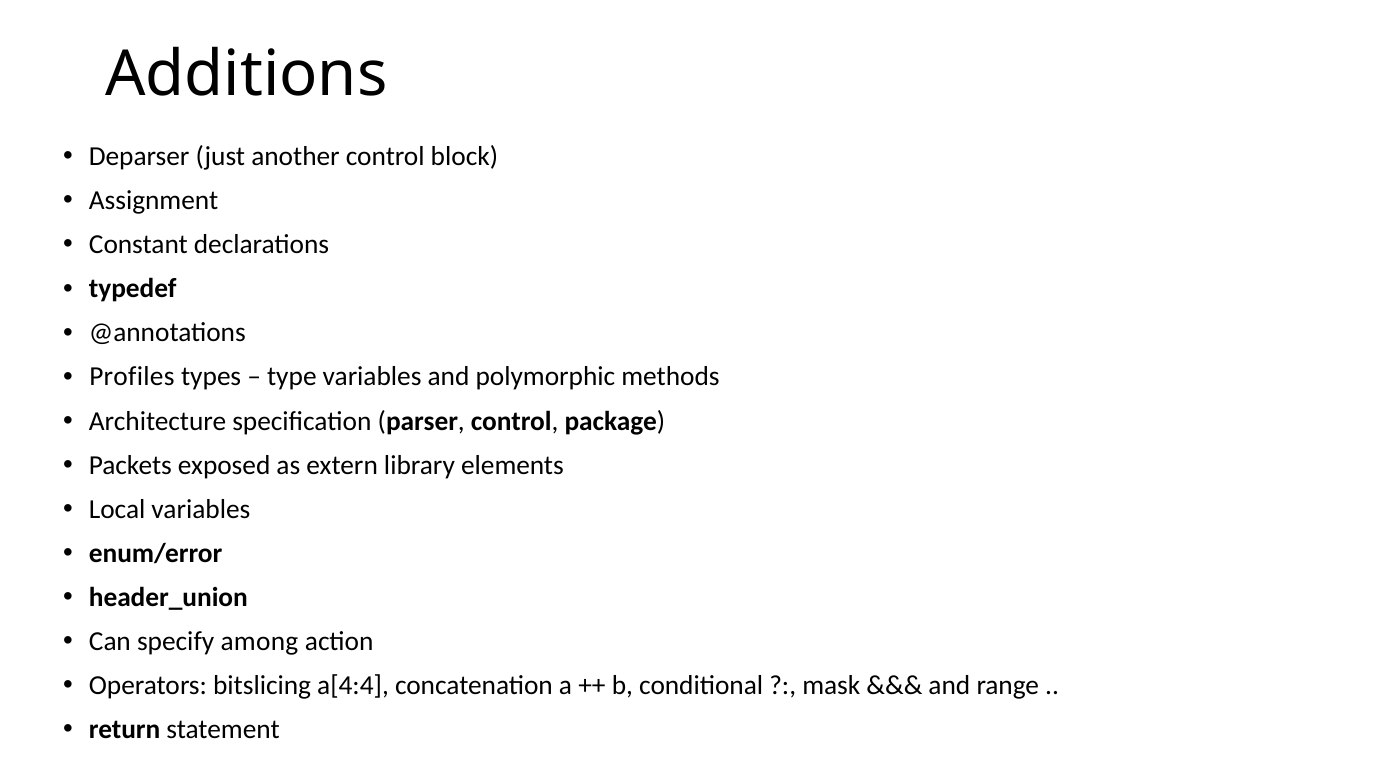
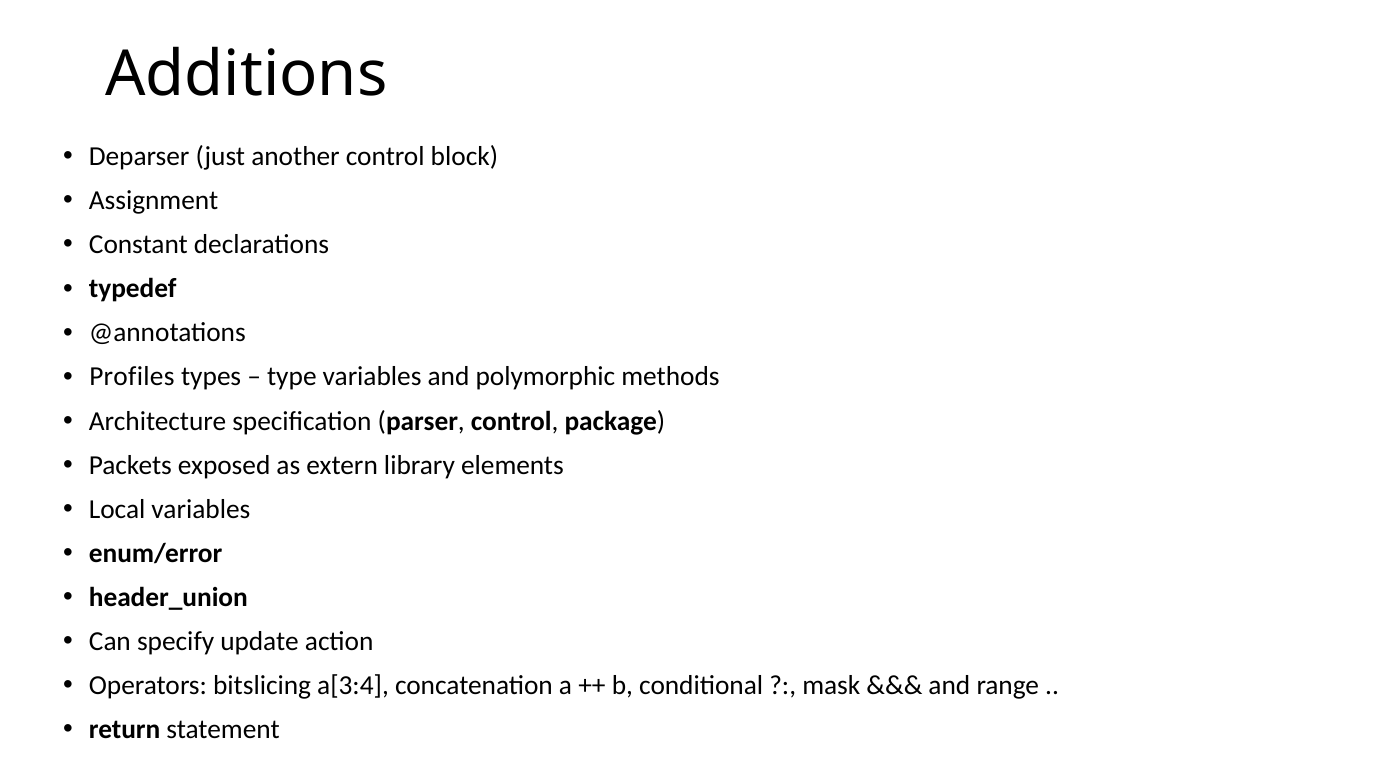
among: among -> update
a[4:4: a[4:4 -> a[3:4
